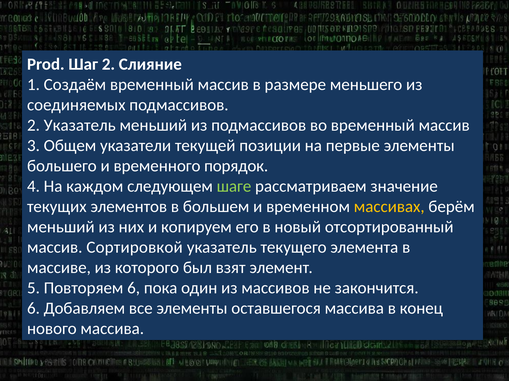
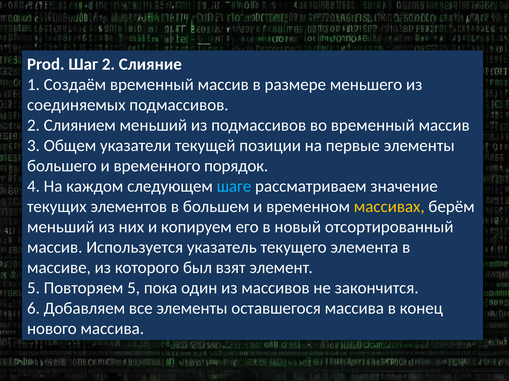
2 Указатель: Указатель -> Слиянием
шаге colour: light green -> light blue
Сортировкой: Сортировкой -> Используется
Повторяем 6: 6 -> 5
